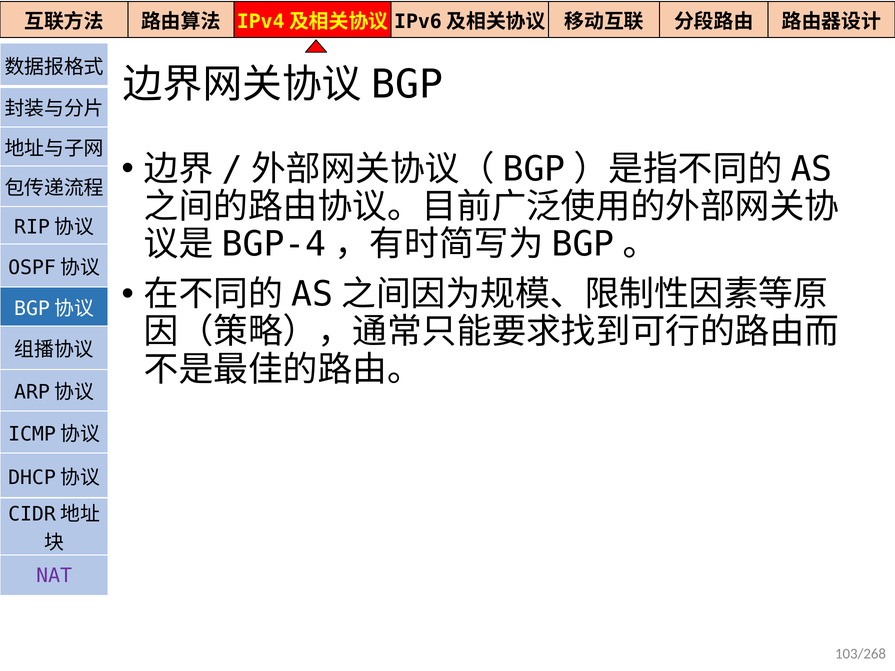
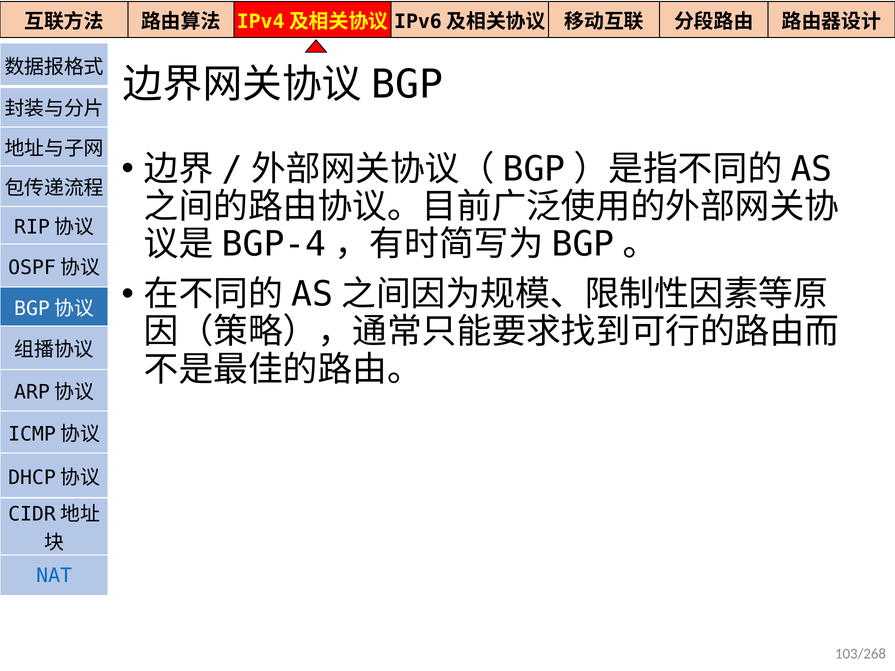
NAT colour: purple -> blue
